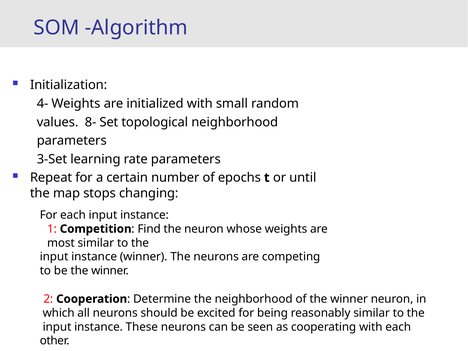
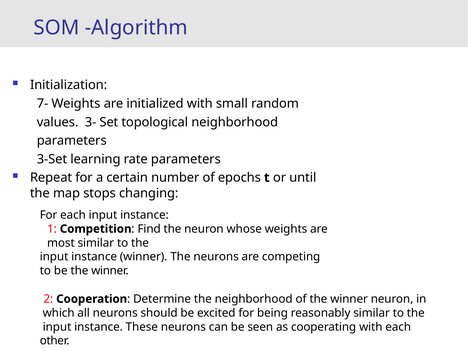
4-: 4- -> 7-
8-: 8- -> 3-
